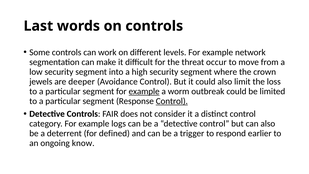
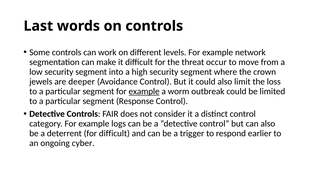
Control at (172, 101) underline: present -> none
for defined: defined -> difficult
know: know -> cyber
